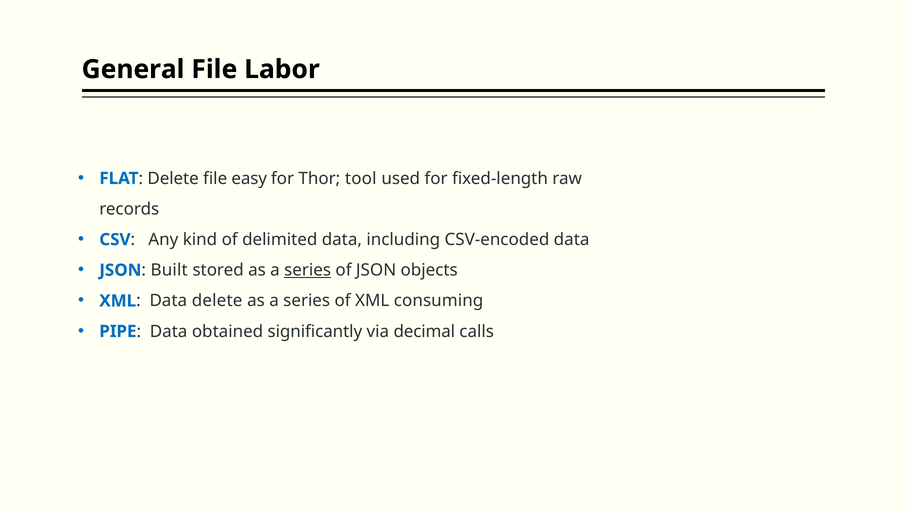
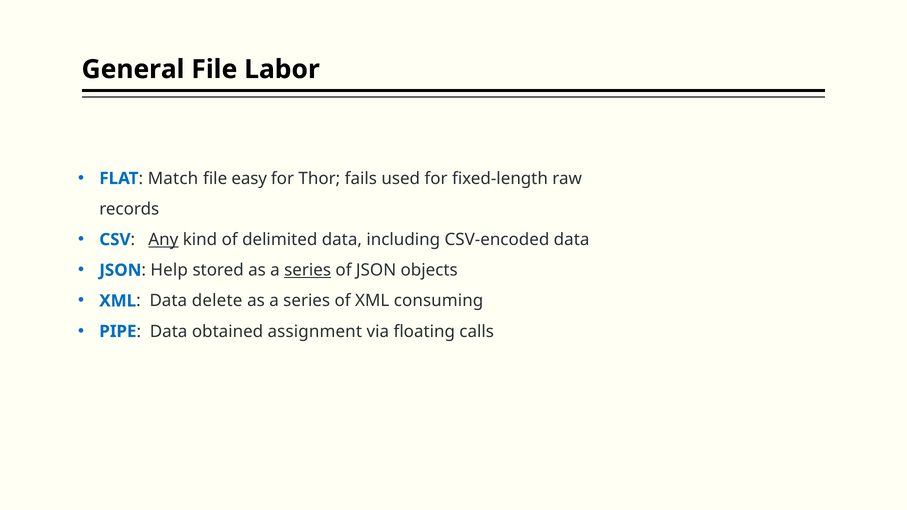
Delete at (173, 178): Delete -> Match
tool: tool -> fails
Any underline: none -> present
Built: Built -> Help
significantly: significantly -> assignment
decimal: decimal -> floating
